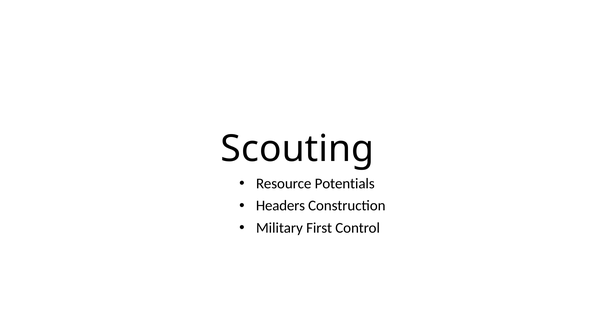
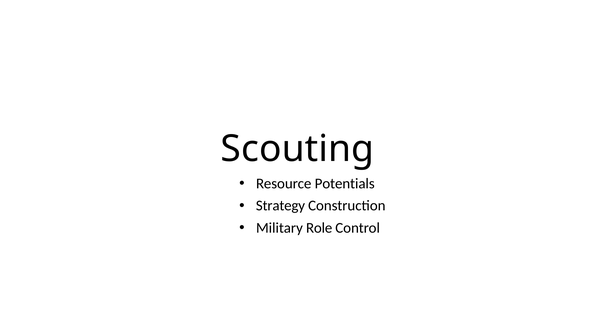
Headers: Headers -> Strategy
First: First -> Role
